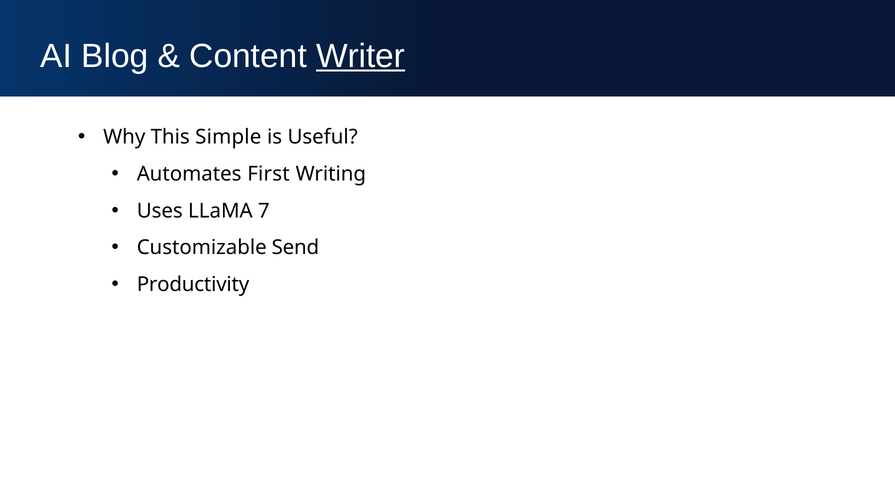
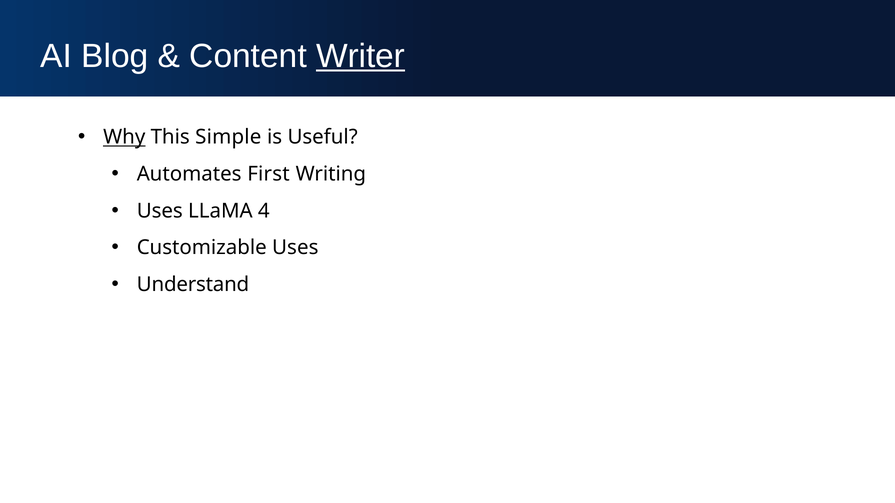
Why underline: none -> present
7: 7 -> 4
Customizable Send: Send -> Uses
Productivity: Productivity -> Understand
